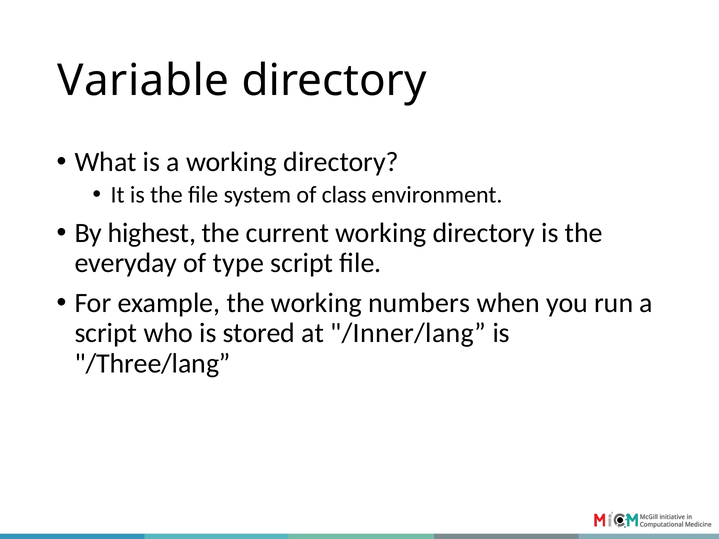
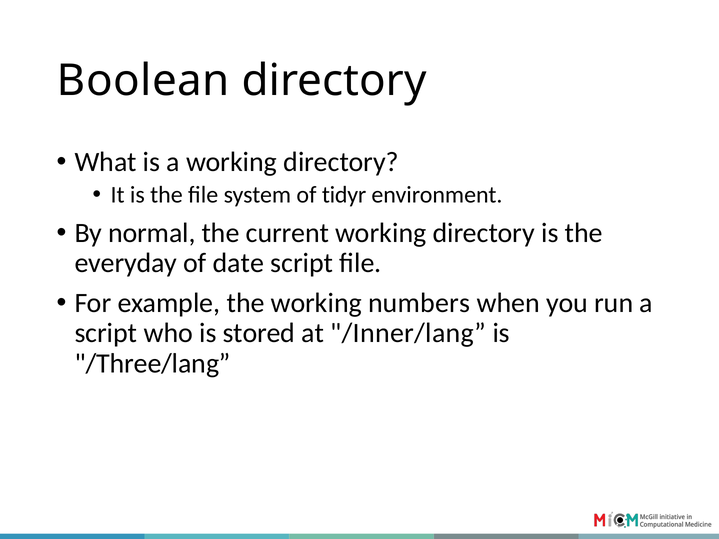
Variable: Variable -> Boolean
class: class -> tidyr
highest: highest -> normal
type: type -> date
